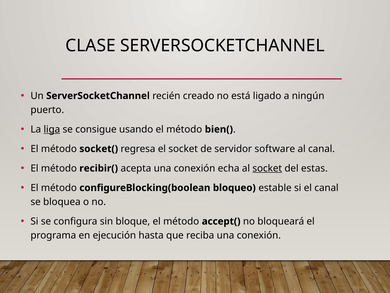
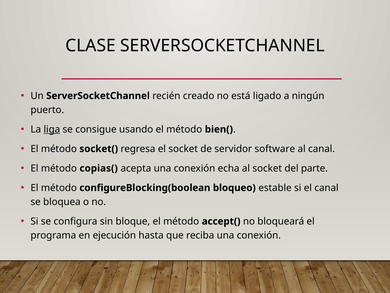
recibir(: recibir( -> copias(
socket at (267, 168) underline: present -> none
estas: estas -> parte
